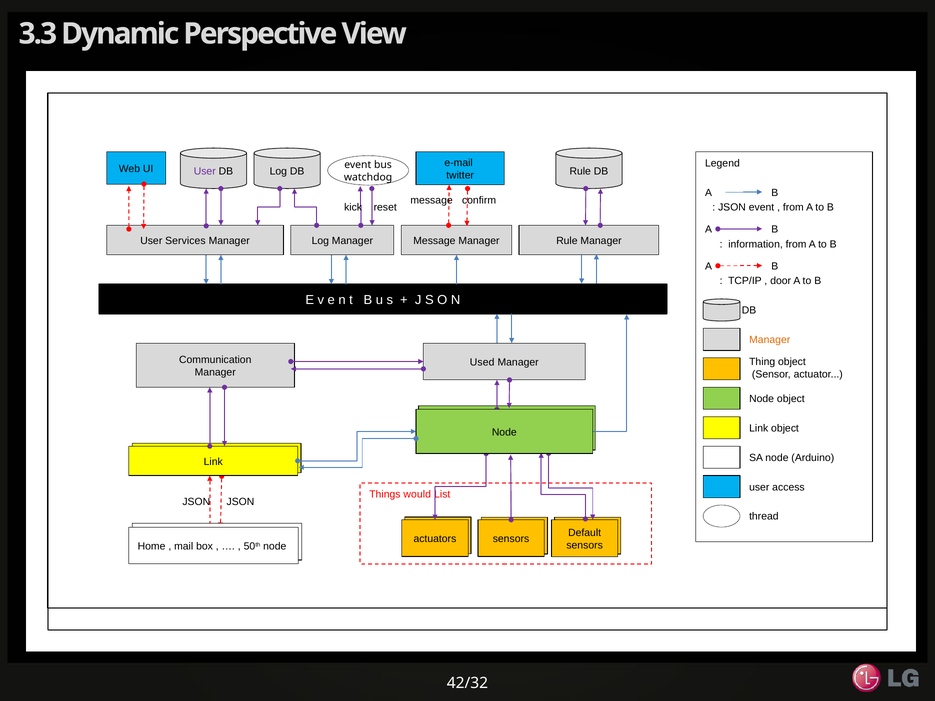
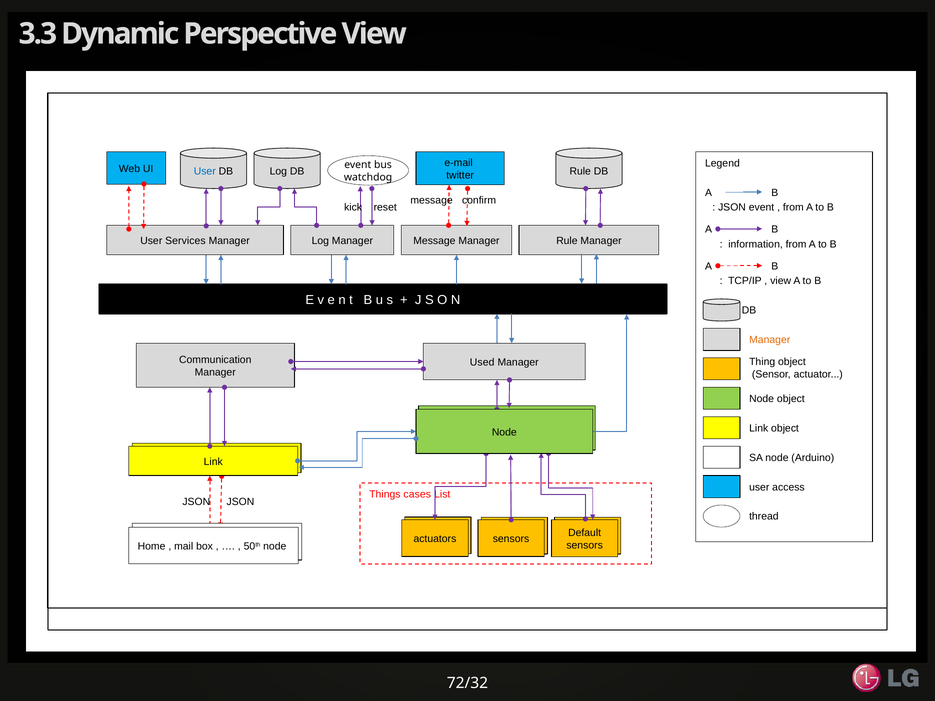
User at (205, 172) colour: purple -> blue
door at (781, 281): door -> view
would: would -> cases
42/32: 42/32 -> 72/32
